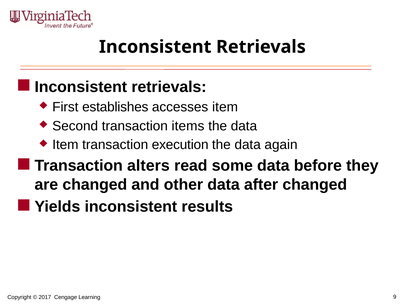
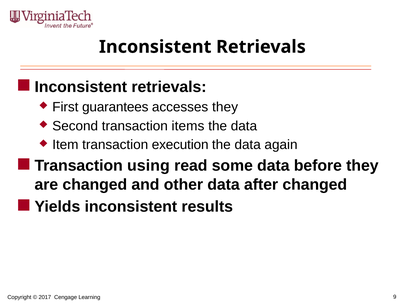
establishes: establishes -> guarantees
accesses item: item -> they
alters: alters -> using
